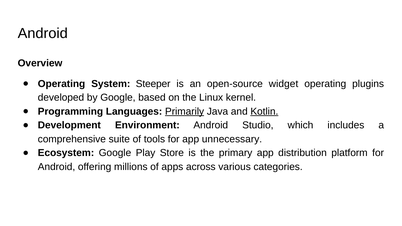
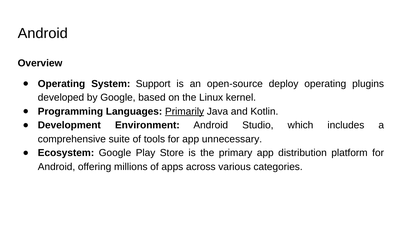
Steeper: Steeper -> Support
widget: widget -> deploy
Kotlin underline: present -> none
